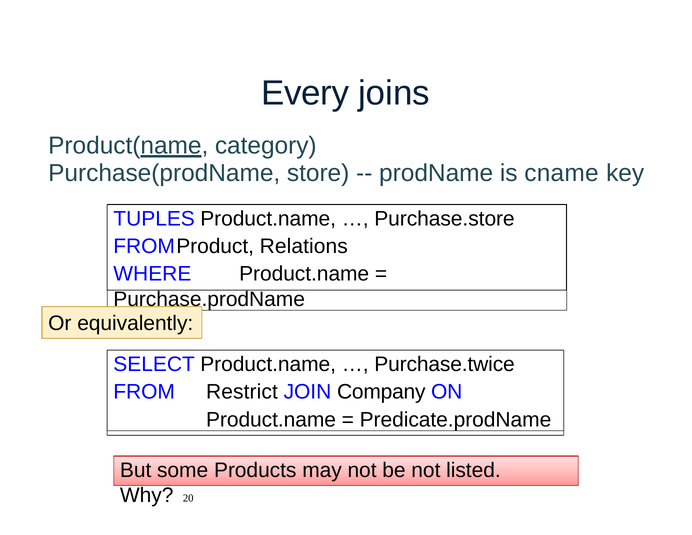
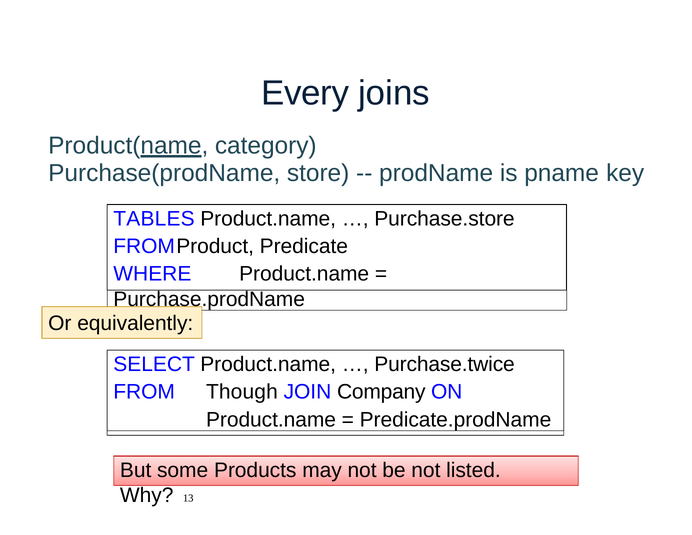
cname: cname -> pname
TUPLES: TUPLES -> TABLES
Relations: Relations -> Predicate
Restrict: Restrict -> Though
20: 20 -> 13
